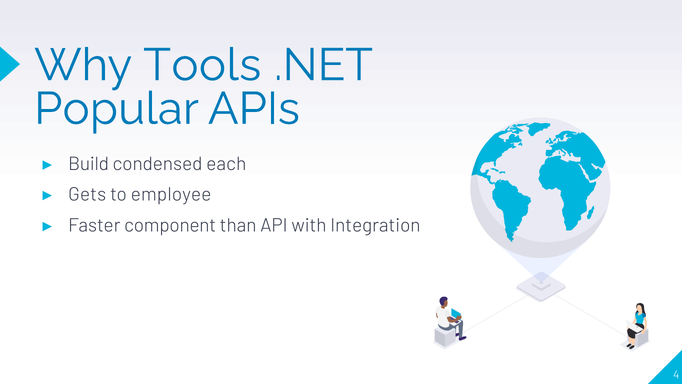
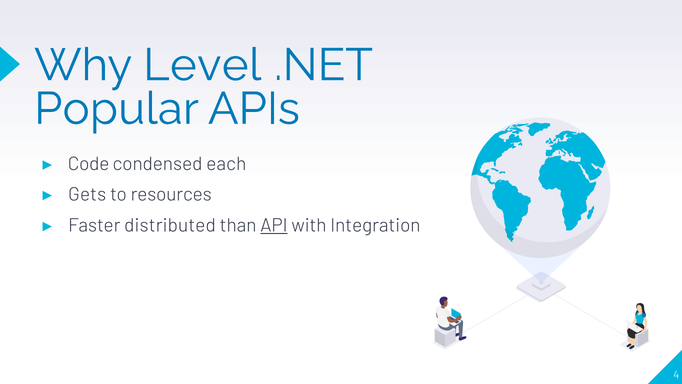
Tools: Tools -> Level
Build: Build -> Code
employee: employee -> resources
component: component -> distributed
API underline: none -> present
